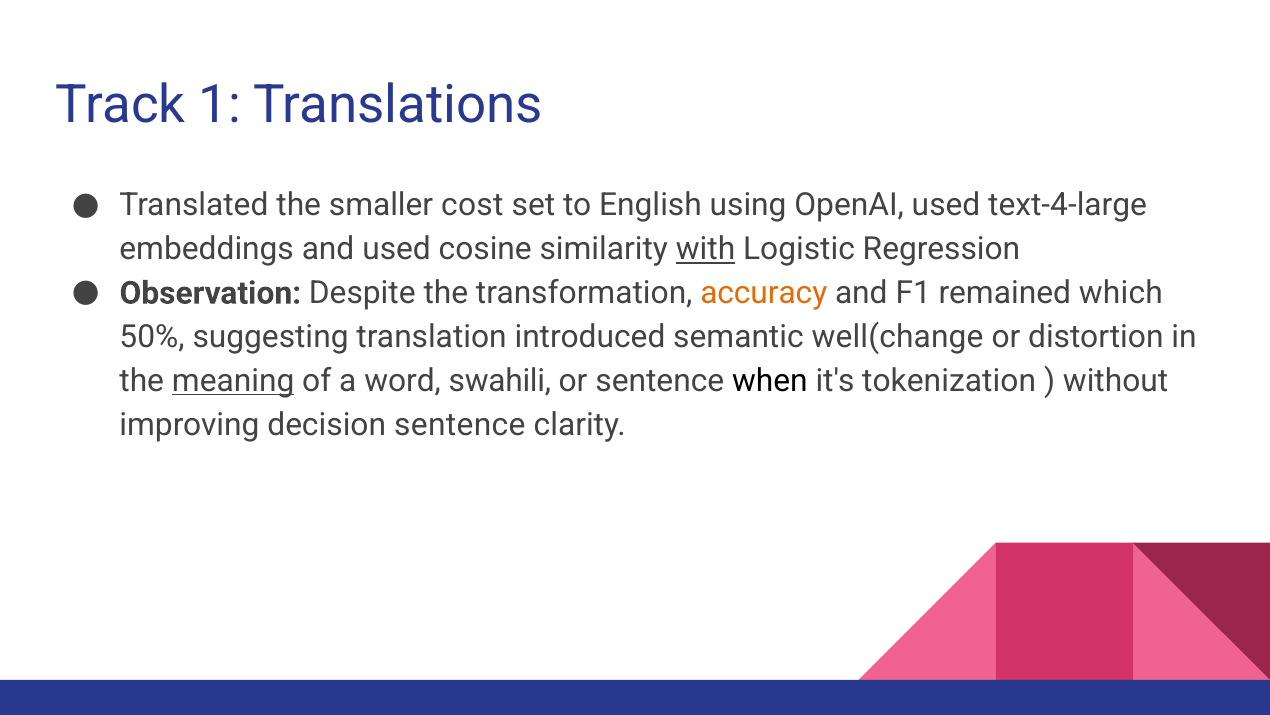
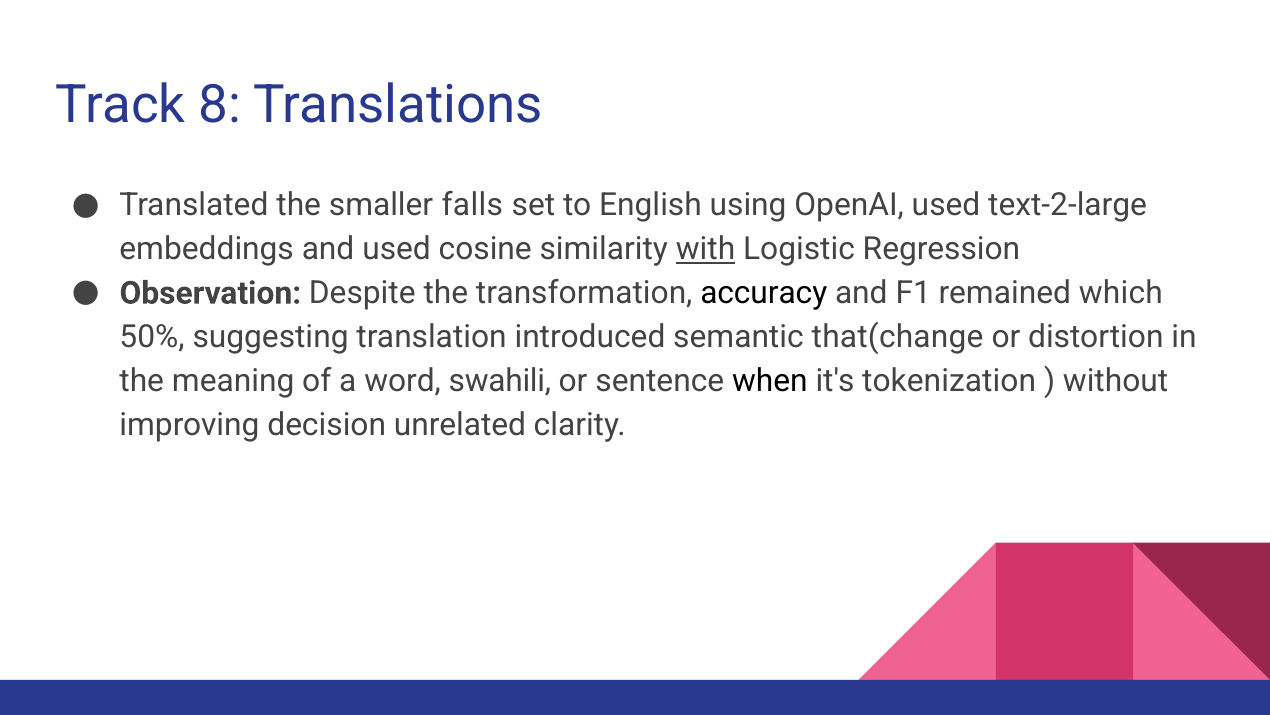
1: 1 -> 8
cost: cost -> falls
text-4-large: text-4-large -> text-2-large
accuracy colour: orange -> black
well(change: well(change -> that(change
meaning underline: present -> none
decision sentence: sentence -> unrelated
